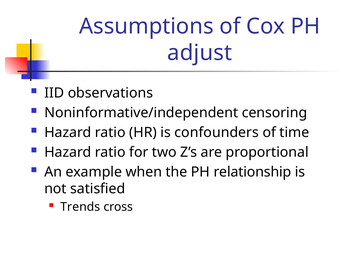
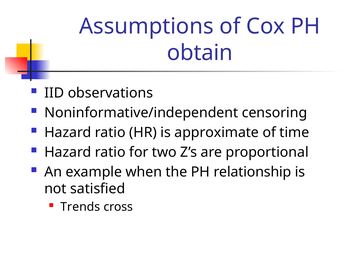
adjust: adjust -> obtain
confounders: confounders -> approximate
